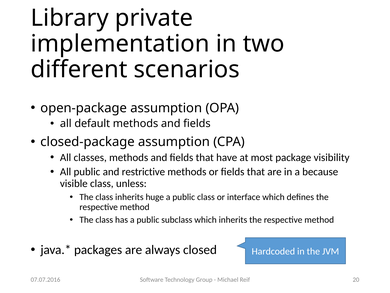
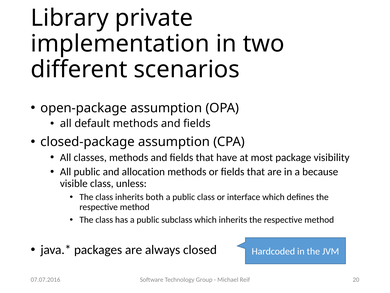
restrictive: restrictive -> allocation
huge: huge -> both
